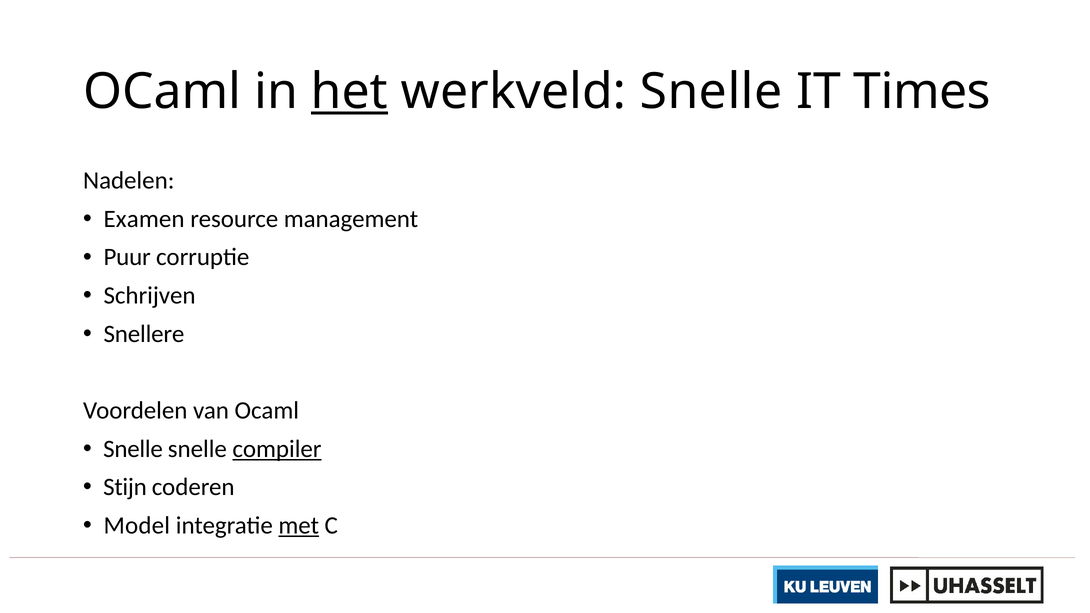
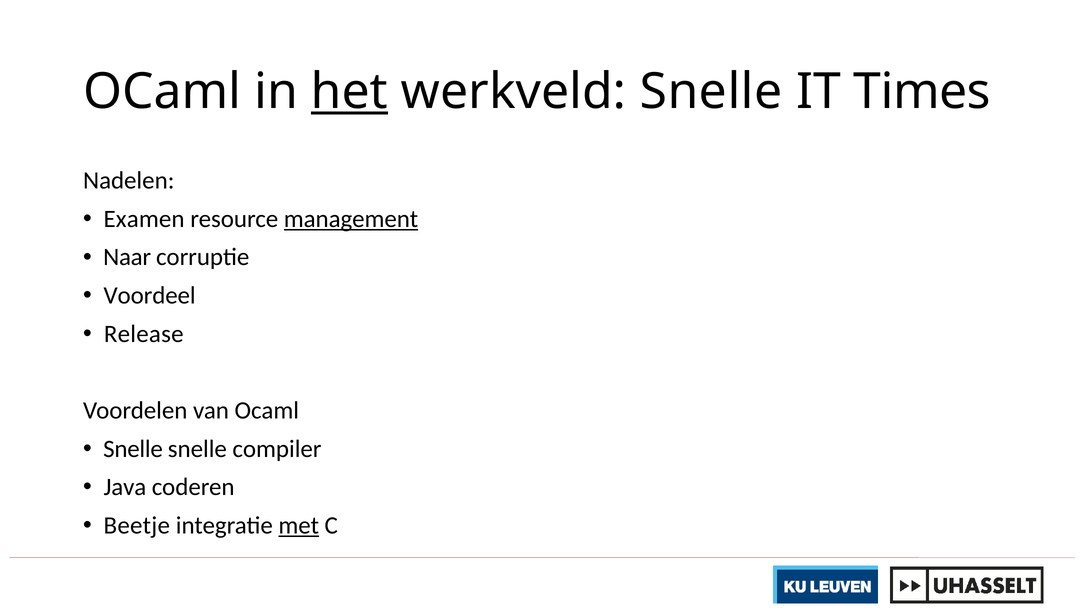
management underline: none -> present
Puur: Puur -> Naar
Schrijven: Schrijven -> Voordeel
Snellere: Snellere -> Release
compiler underline: present -> none
Stijn: Stijn -> Java
Model: Model -> Beetje
